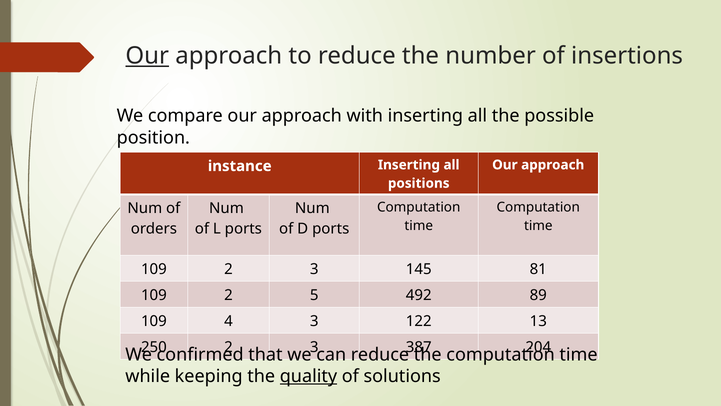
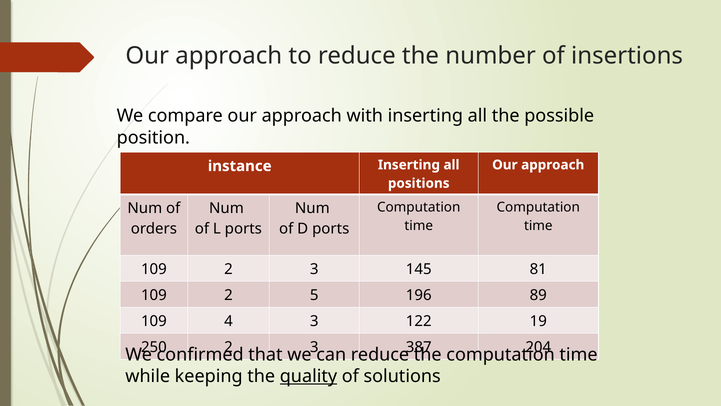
Our at (147, 56) underline: present -> none
492: 492 -> 196
13: 13 -> 19
